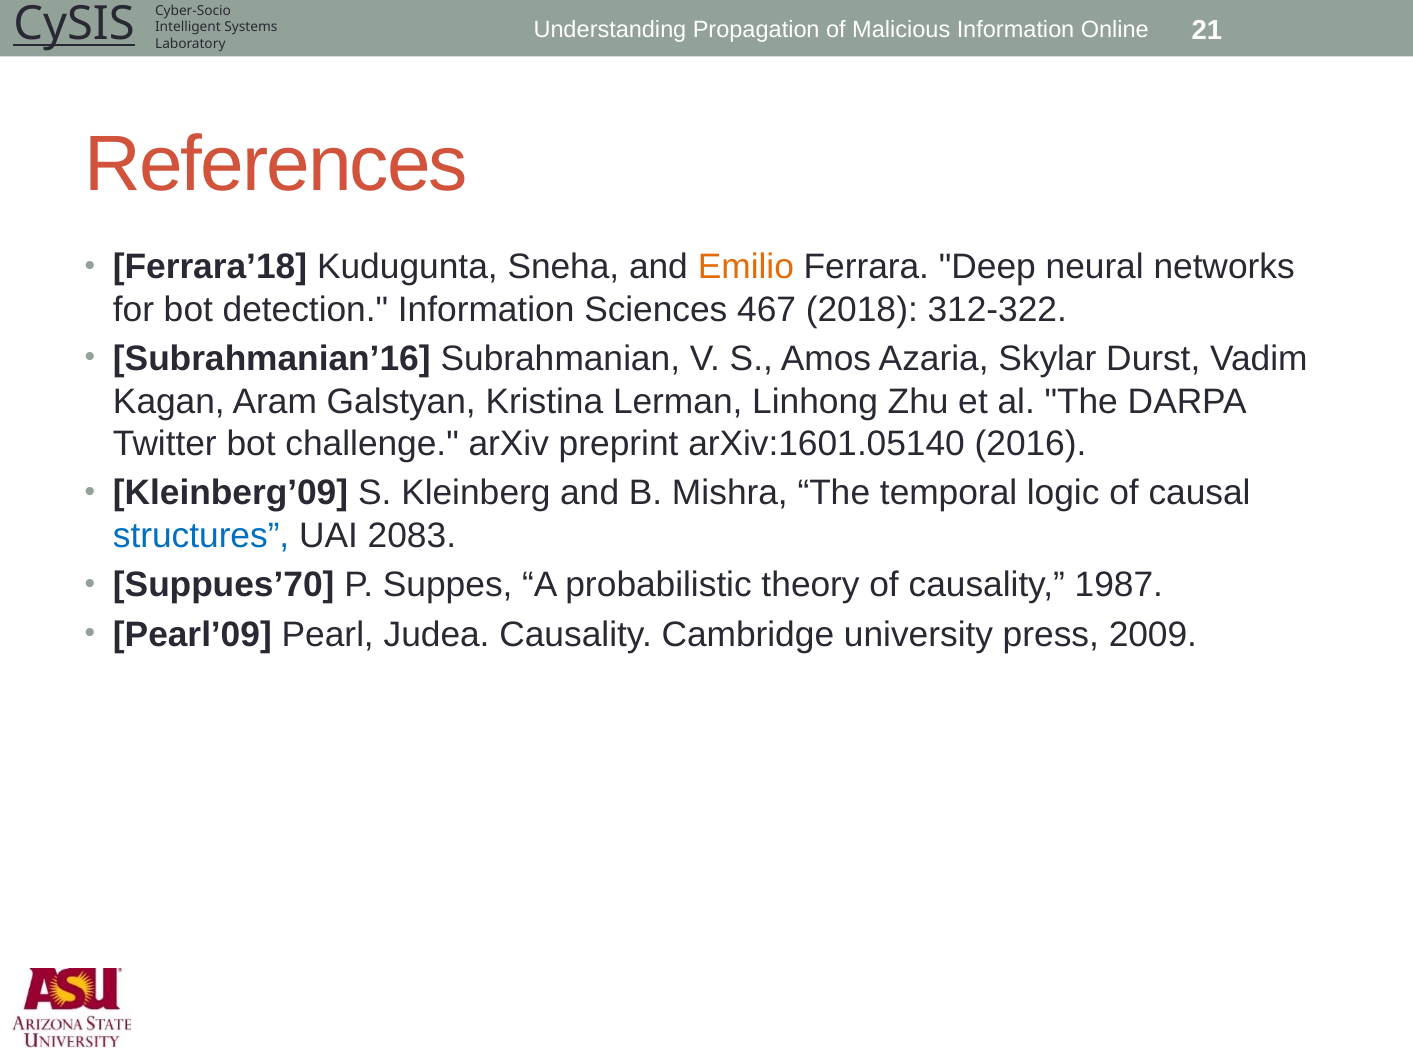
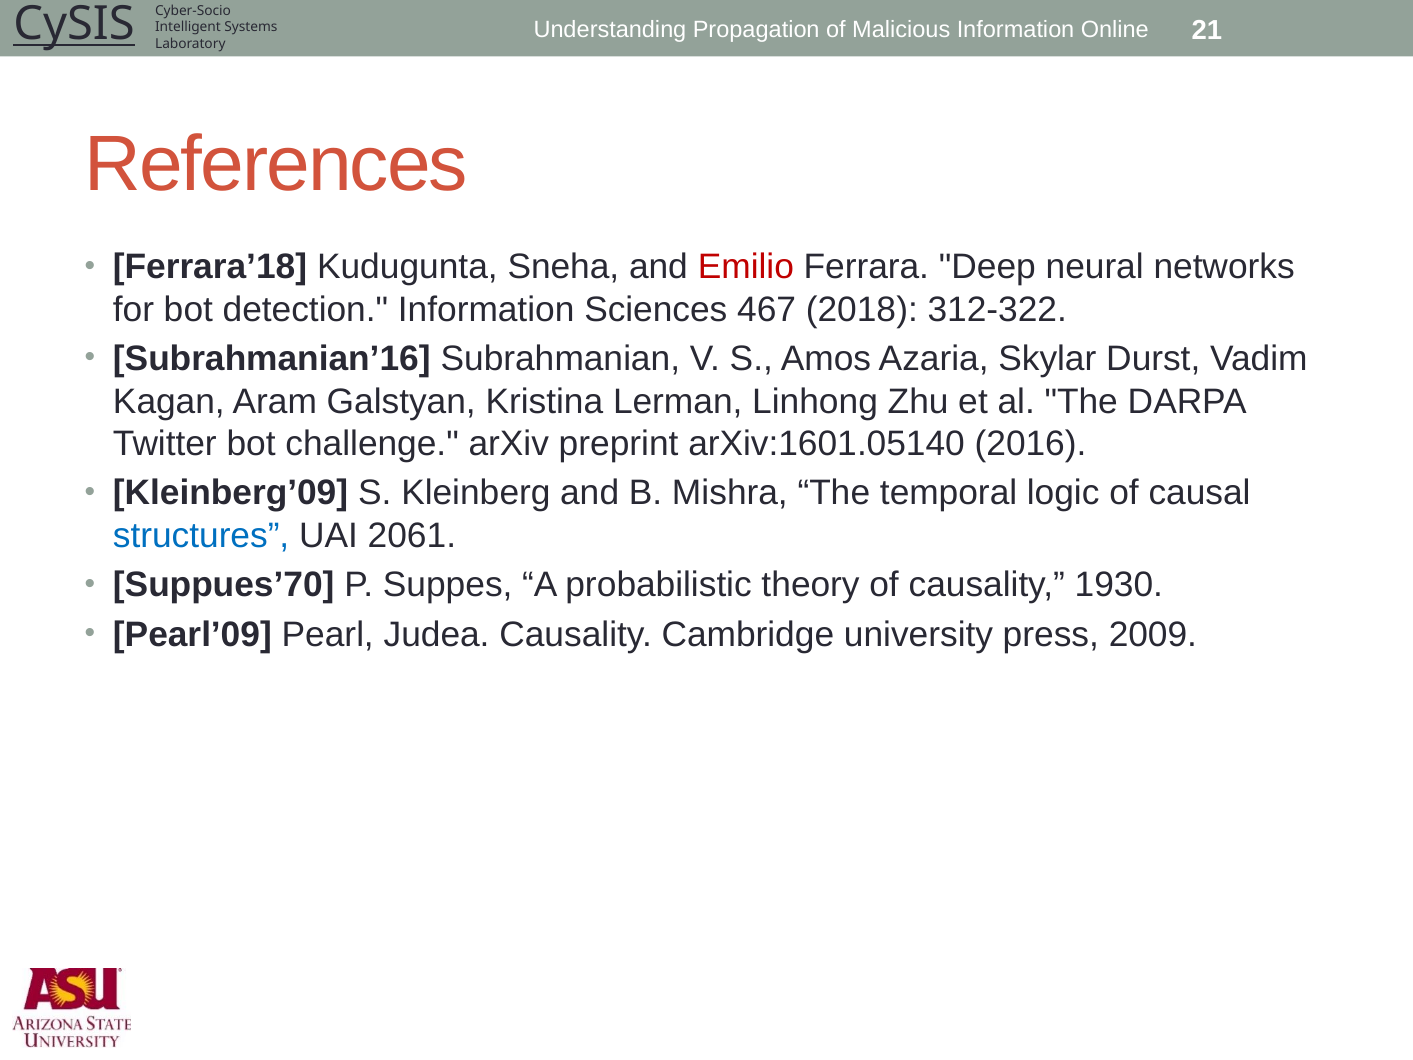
Emilio colour: orange -> red
2083: 2083 -> 2061
1987: 1987 -> 1930
